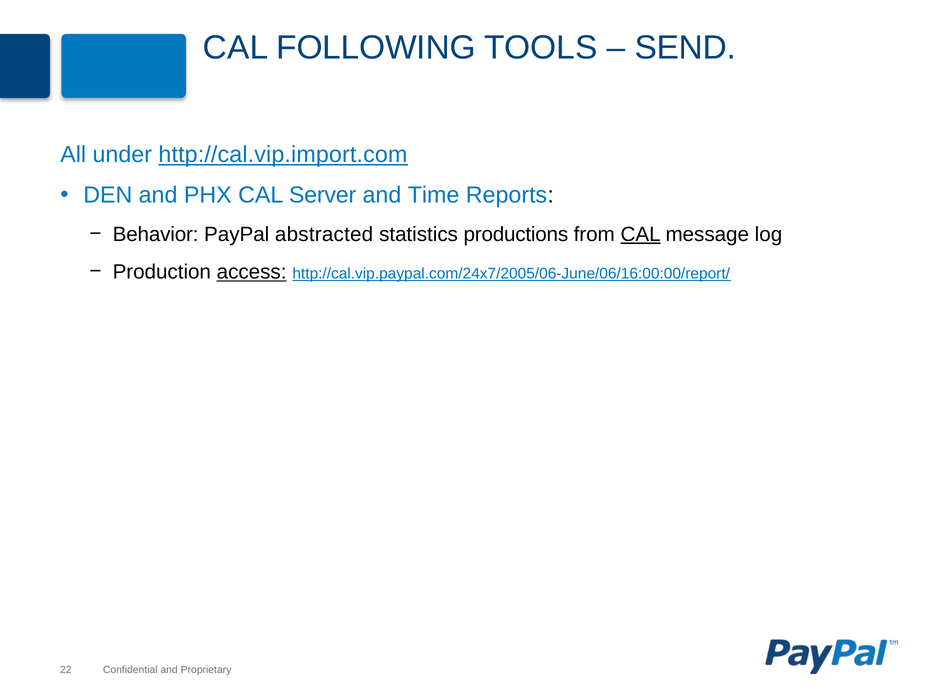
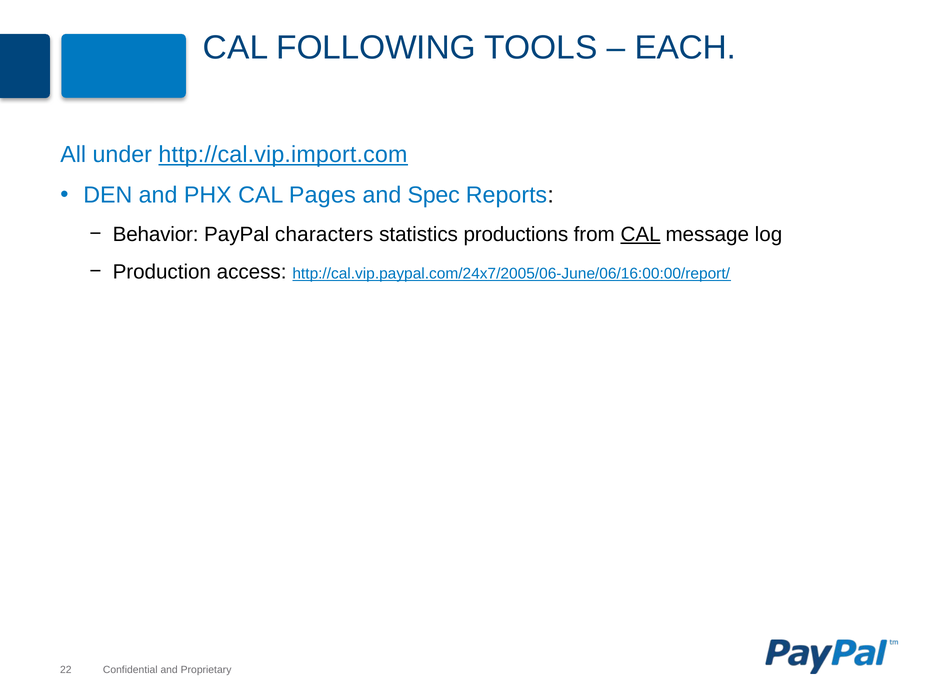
SEND: SEND -> EACH
Server: Server -> Pages
Time: Time -> Spec
abstracted: abstracted -> characters
access underline: present -> none
